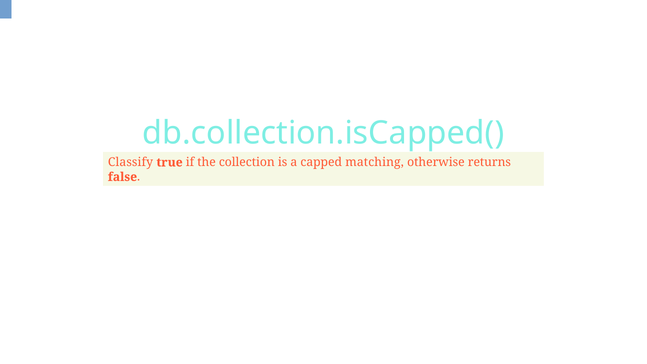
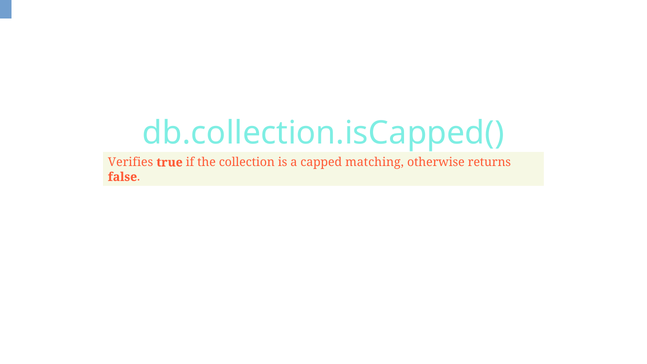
Classify: Classify -> Verifies
